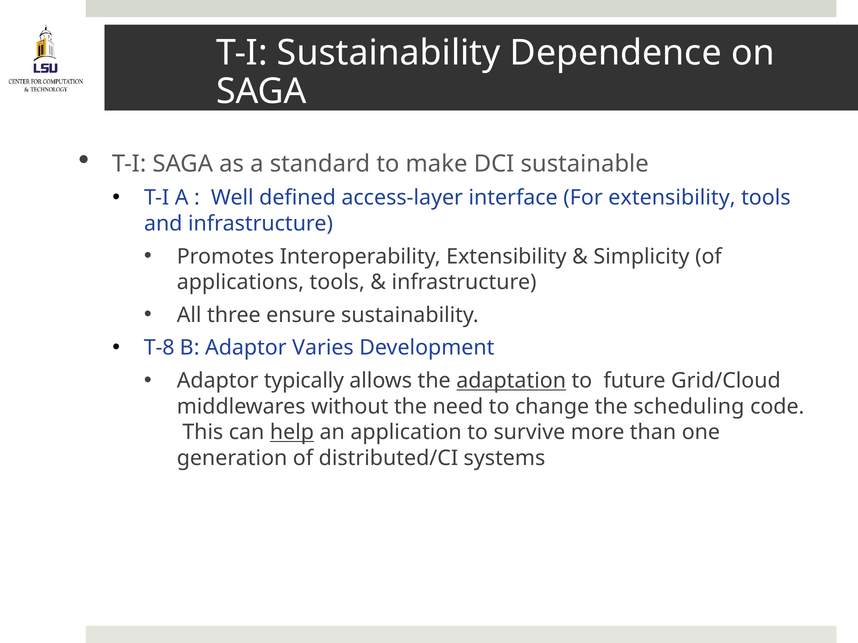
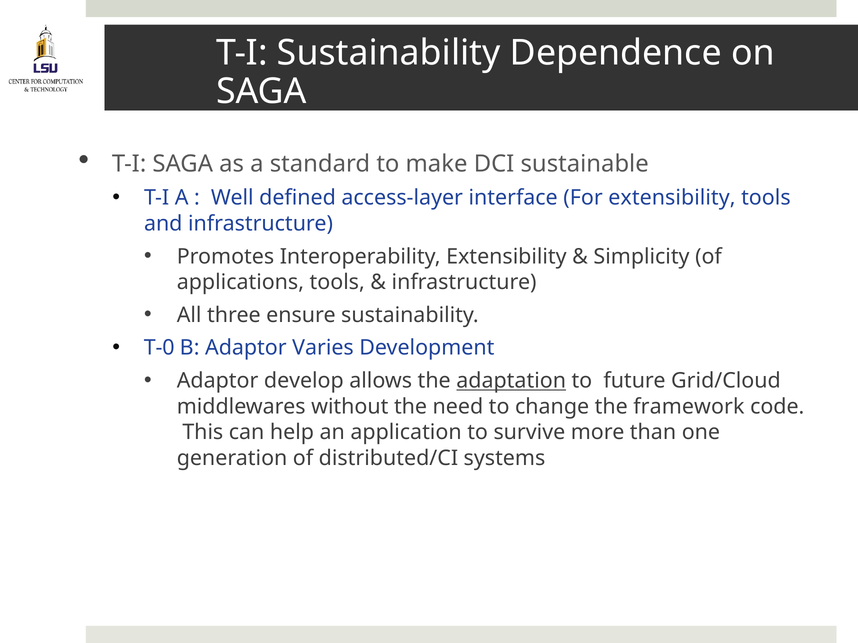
T-8: T-8 -> T-0
typically: typically -> develop
scheduling: scheduling -> framework
help underline: present -> none
